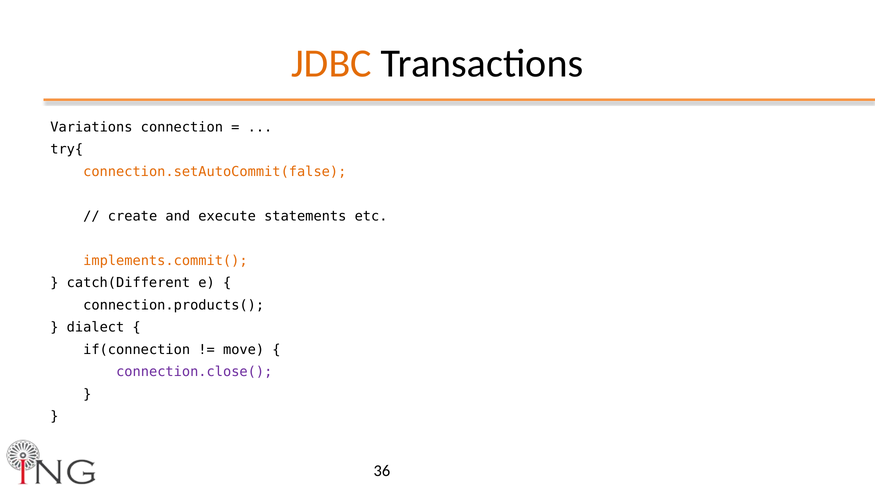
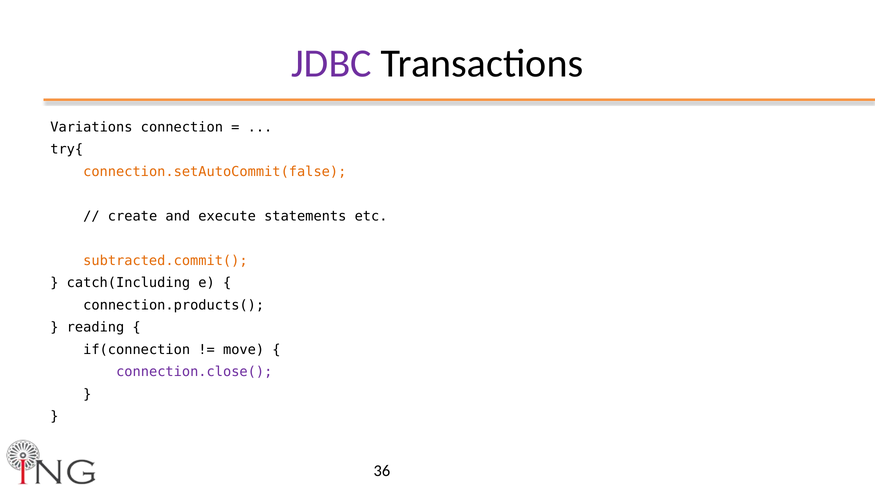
JDBC colour: orange -> purple
implements.commit(: implements.commit( -> subtracted.commit(
catch(Different: catch(Different -> catch(Including
dialect: dialect -> reading
